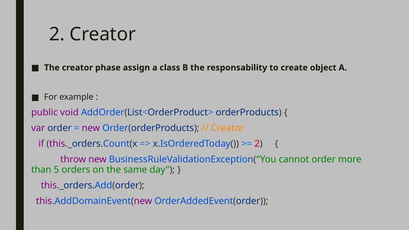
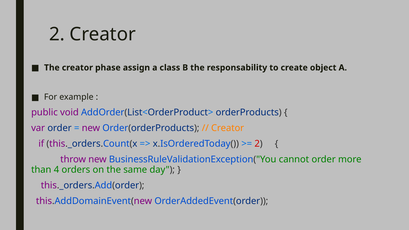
5: 5 -> 4
